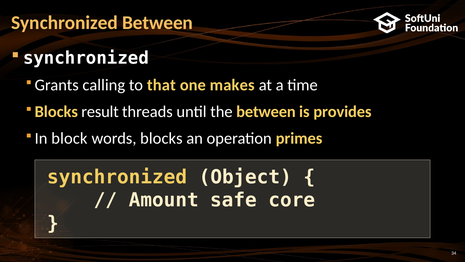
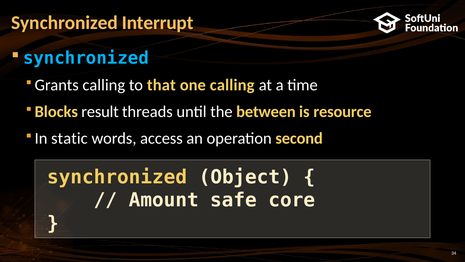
Synchronized Between: Between -> Interrupt
synchronized at (86, 58) colour: white -> light blue
one makes: makes -> calling
provides: provides -> resource
block: block -> static
blocks: blocks -> access
primes: primes -> second
